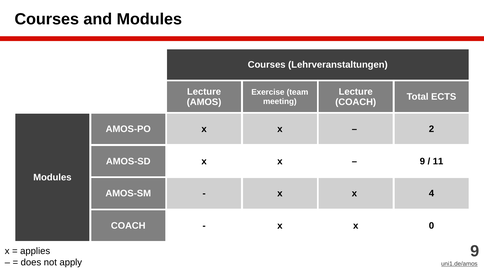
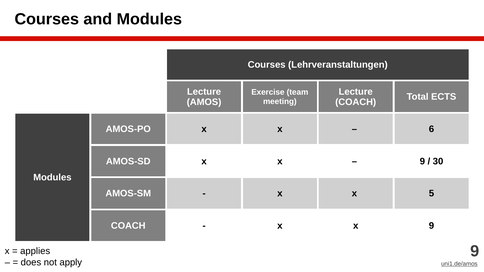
2: 2 -> 6
11: 11 -> 30
4: 4 -> 5
x 0: 0 -> 9
